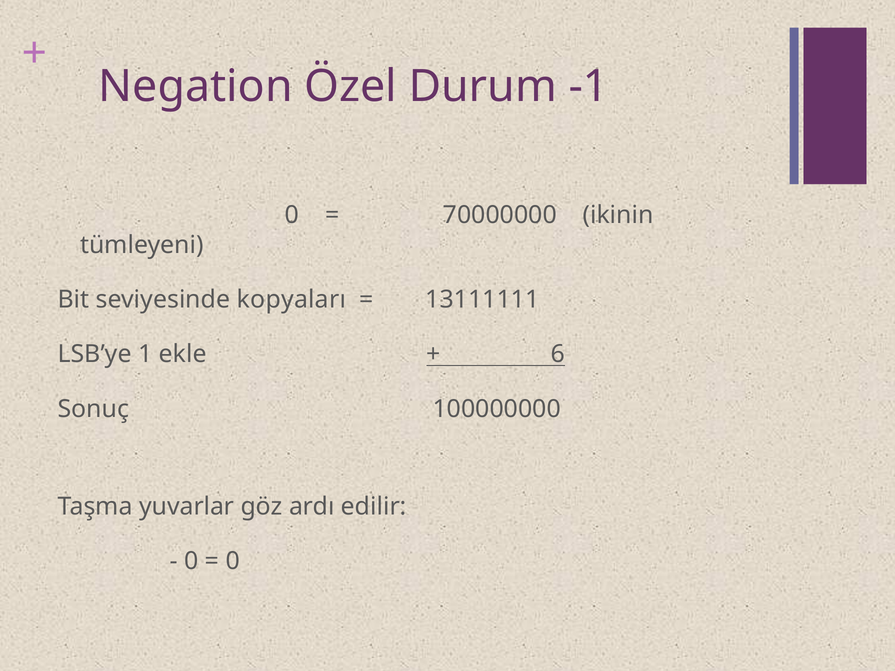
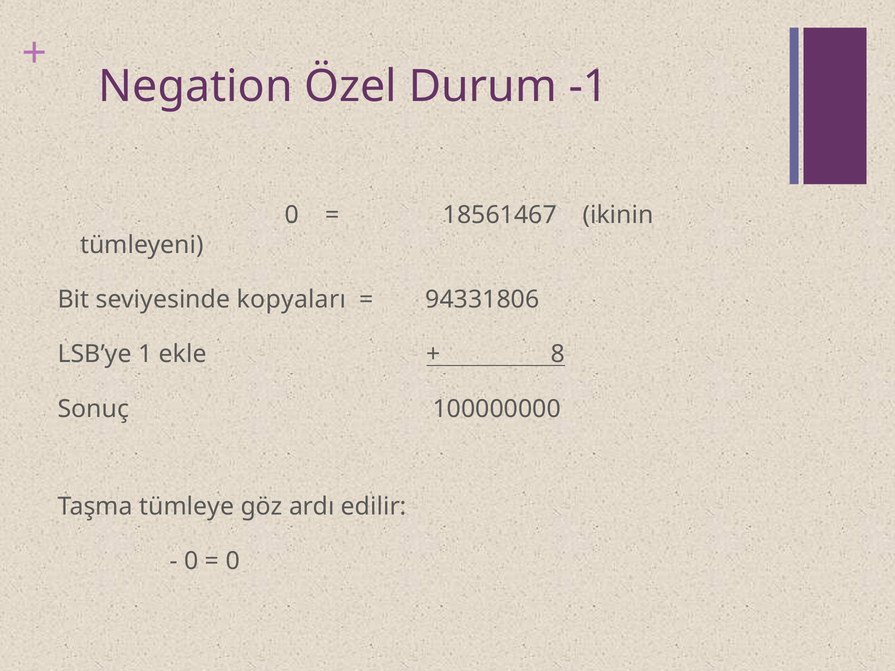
70000000: 70000000 -> 18561467
13111111: 13111111 -> 94331806
6: 6 -> 8
yuvarlar: yuvarlar -> tümleye
